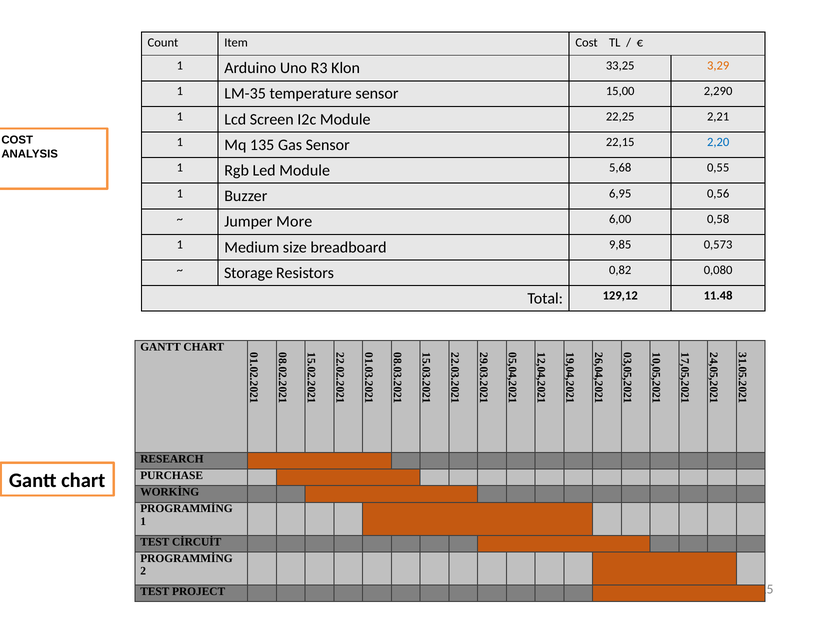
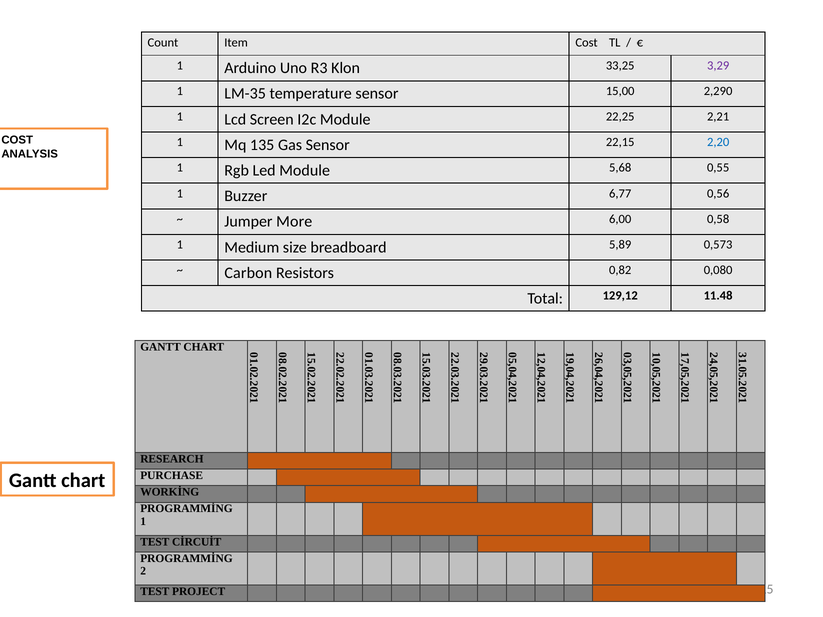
3,29 colour: orange -> purple
6,95: 6,95 -> 6,77
9,85: 9,85 -> 5,89
Storage: Storage -> Carbon
